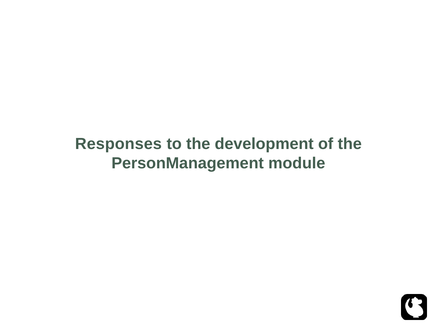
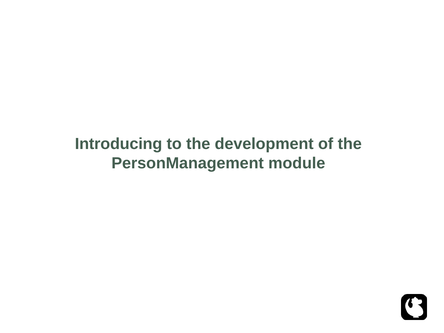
Responses: Responses -> Introducing
